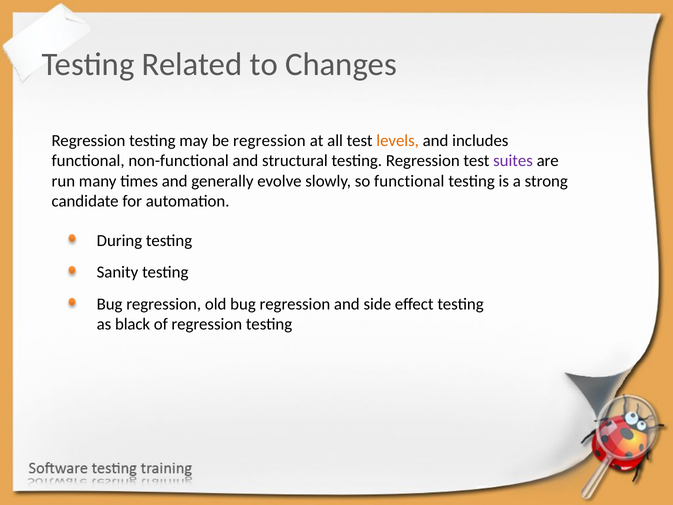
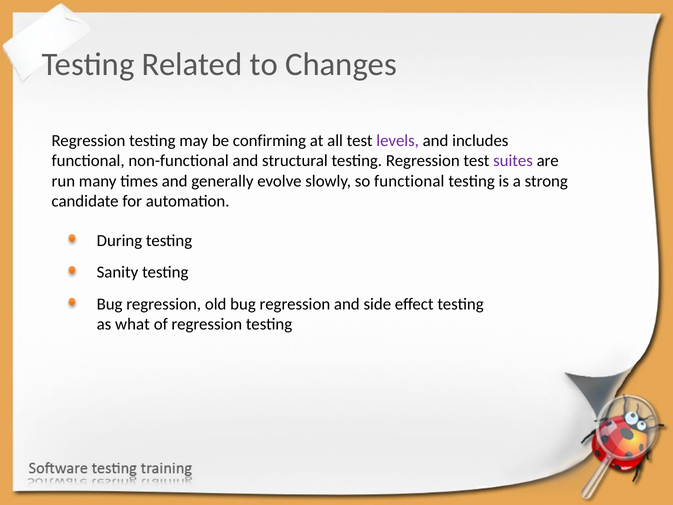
be regression: regression -> confirming
levels colour: orange -> purple
black: black -> what
